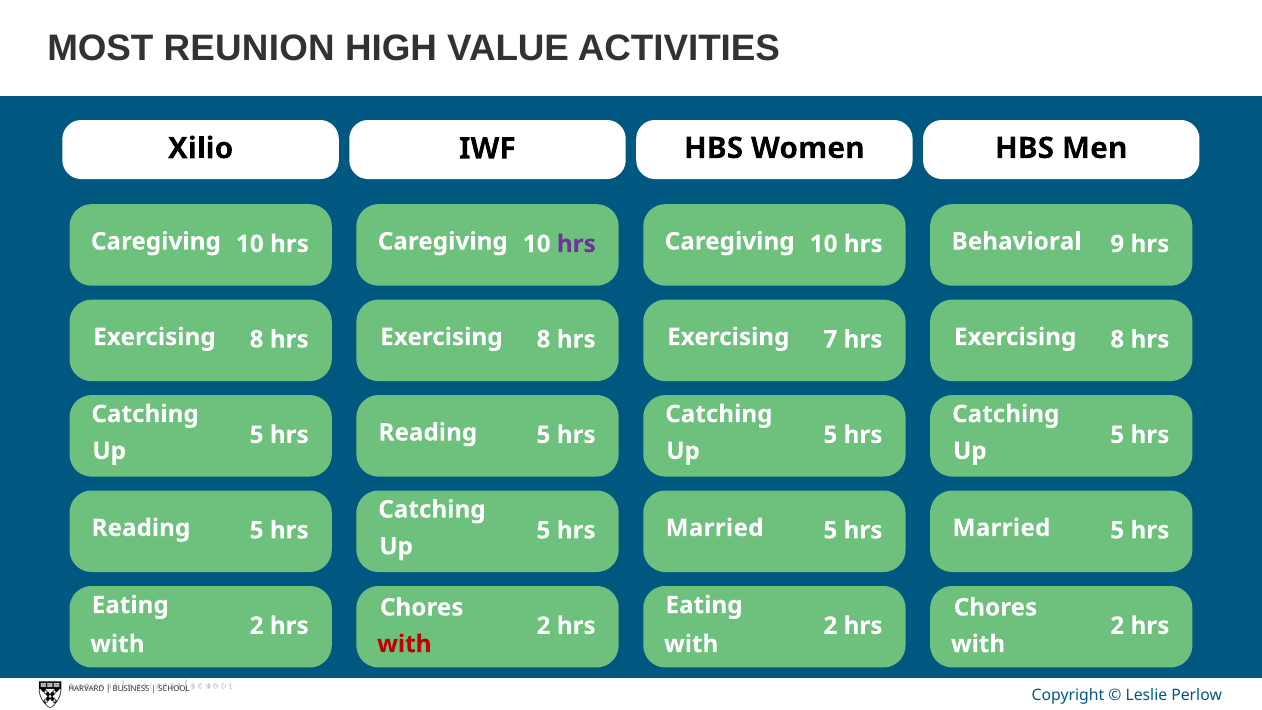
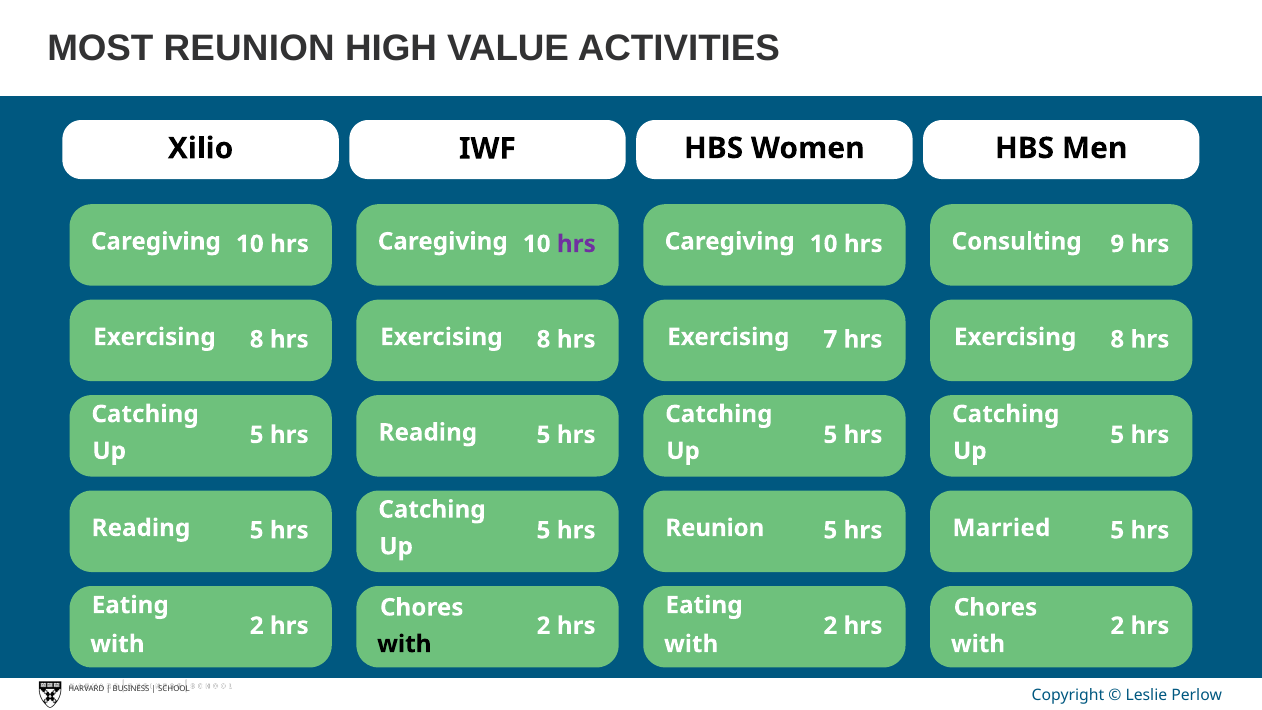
Behavioral: Behavioral -> Consulting
Married at (715, 528): Married -> Reunion
with at (404, 644) colour: red -> black
